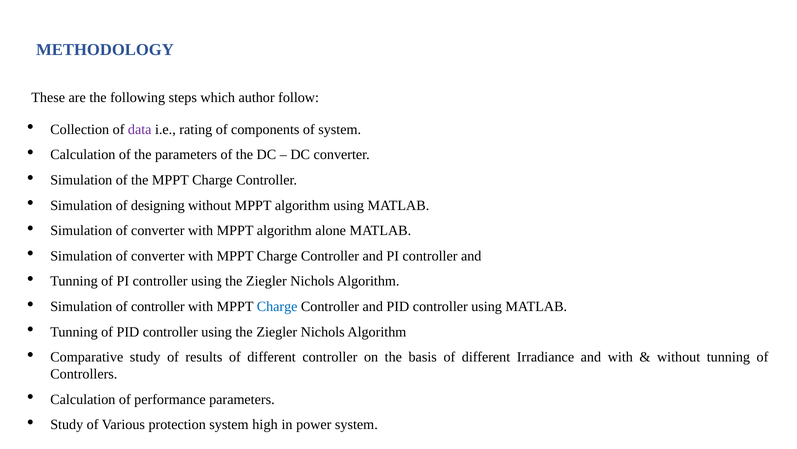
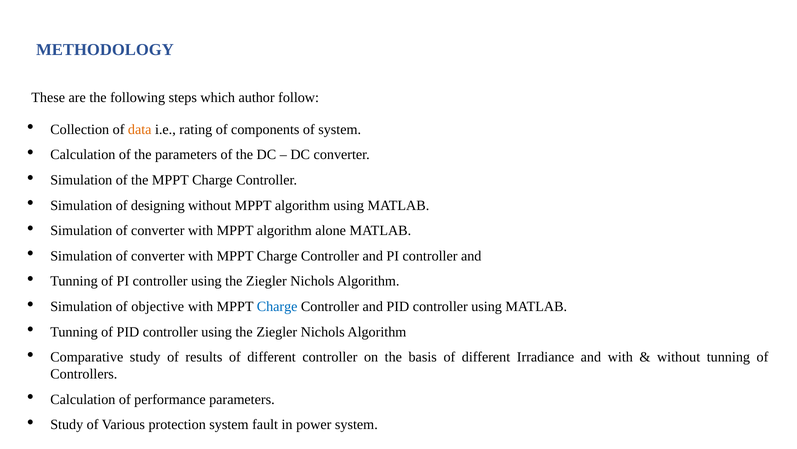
data colour: purple -> orange
of controller: controller -> objective
high: high -> fault
